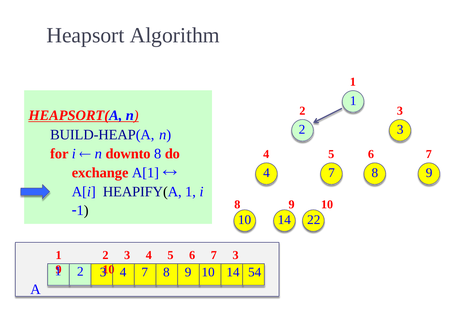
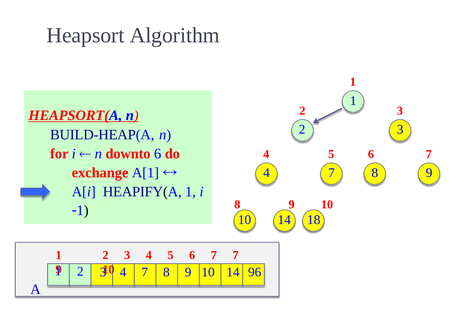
downto 8: 8 -> 6
22: 22 -> 18
7 3: 3 -> 7
54: 54 -> 96
